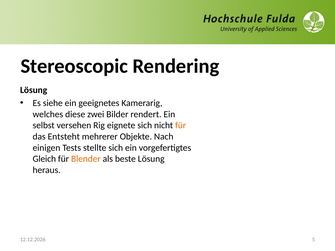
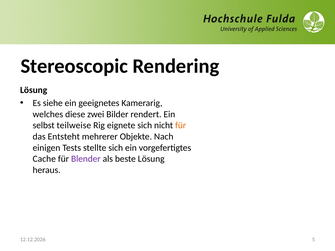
versehen: versehen -> teilweise
Gleich: Gleich -> Cache
Blender colour: orange -> purple
